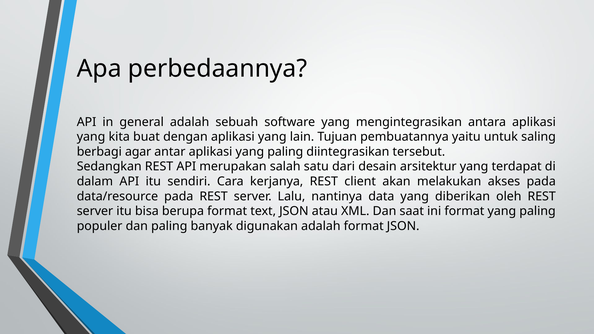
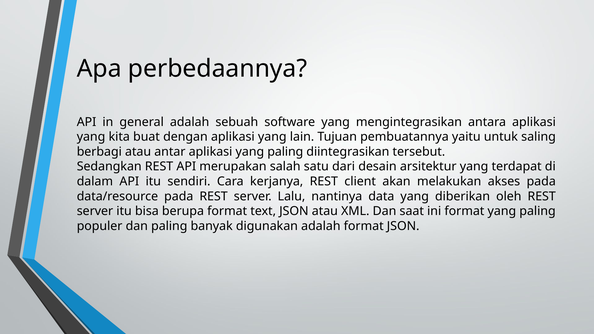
berbagi agar: agar -> atau
